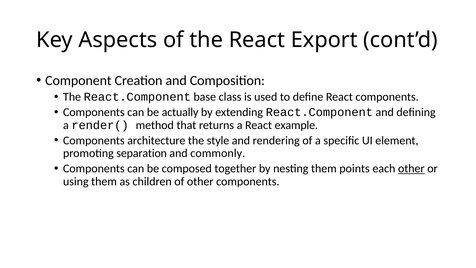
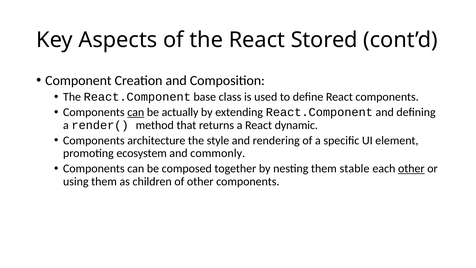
Export: Export -> Stored
can at (136, 112) underline: none -> present
example: example -> dynamic
separation: separation -> ecosystem
points: points -> stable
